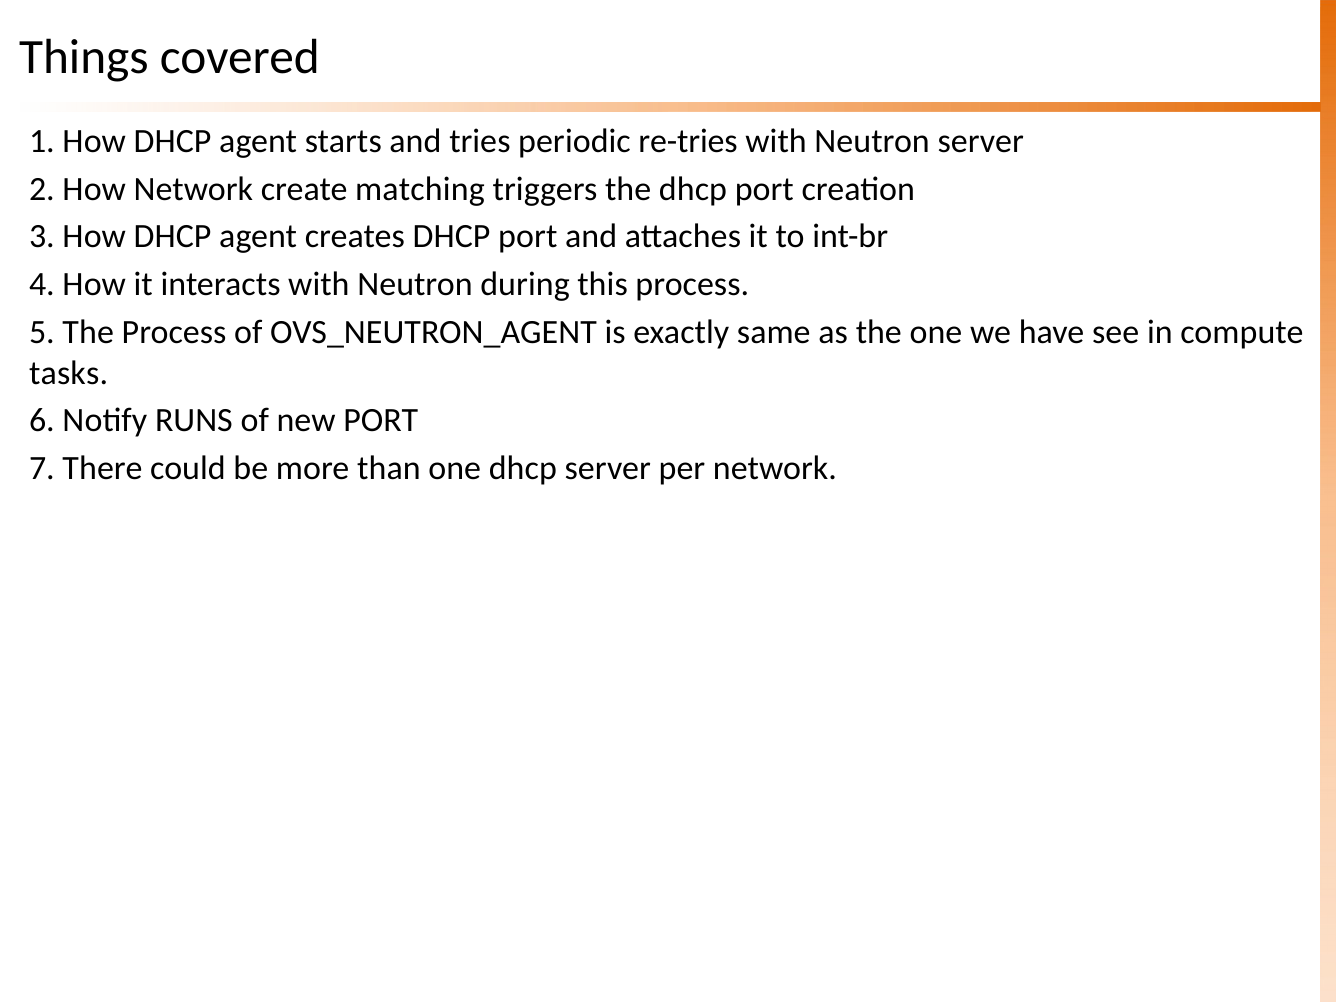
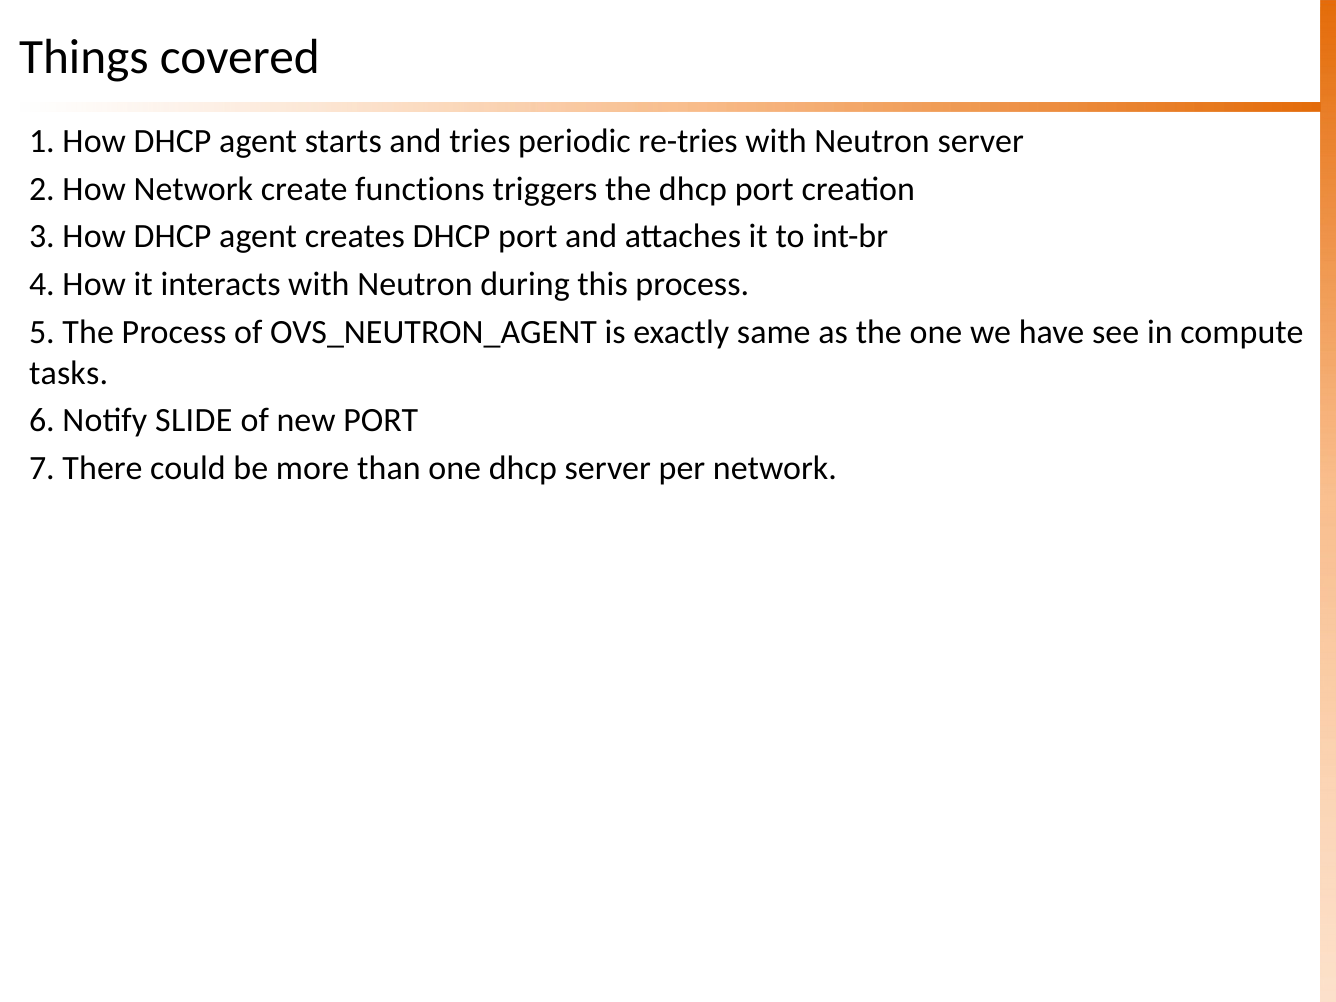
matching: matching -> functions
RUNS: RUNS -> SLIDE
